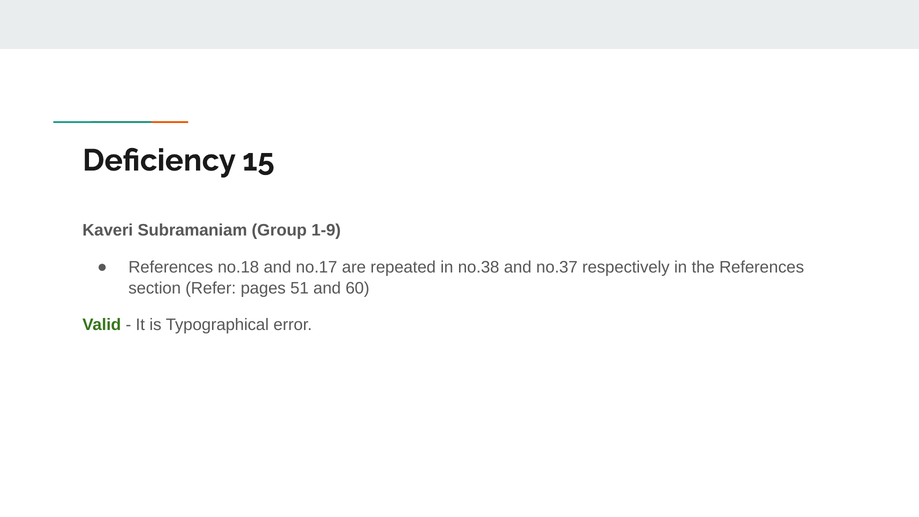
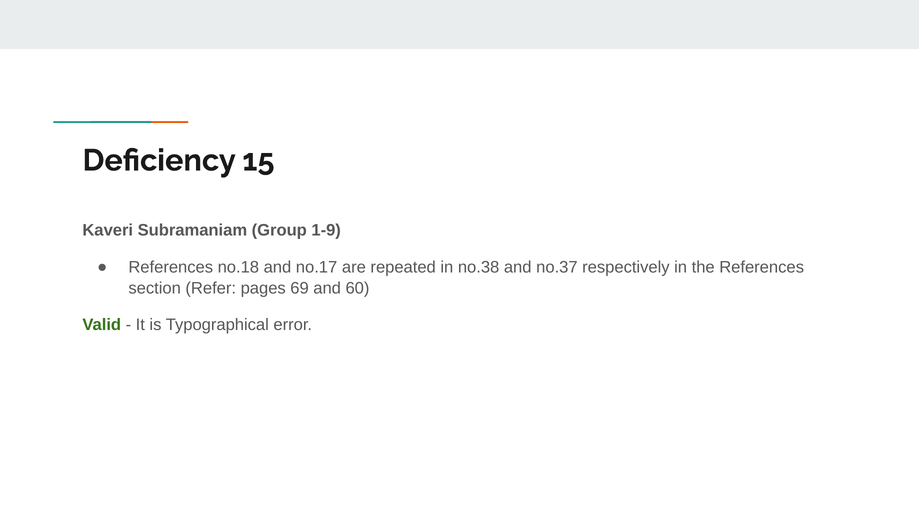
51: 51 -> 69
